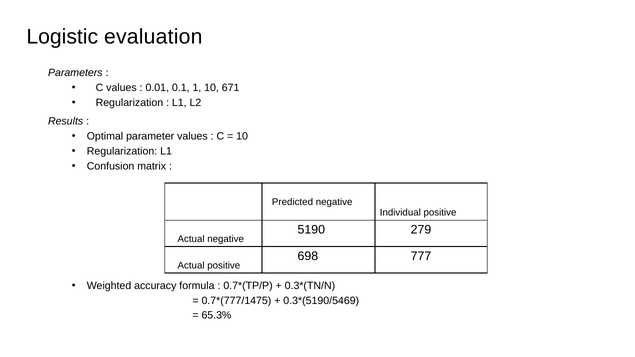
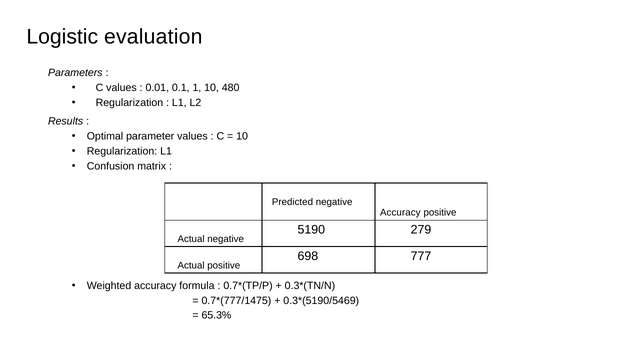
671: 671 -> 480
Individual at (400, 213): Individual -> Accuracy
